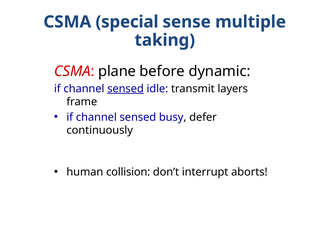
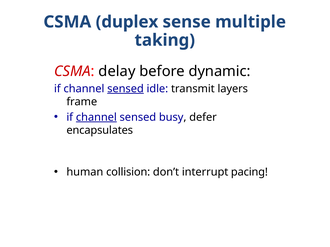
special: special -> duplex
plane: plane -> delay
channel at (96, 117) underline: none -> present
continuously: continuously -> encapsulates
aborts: aborts -> pacing
